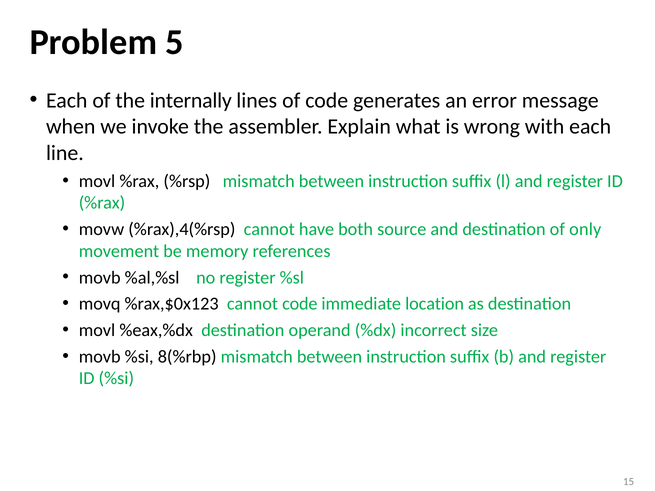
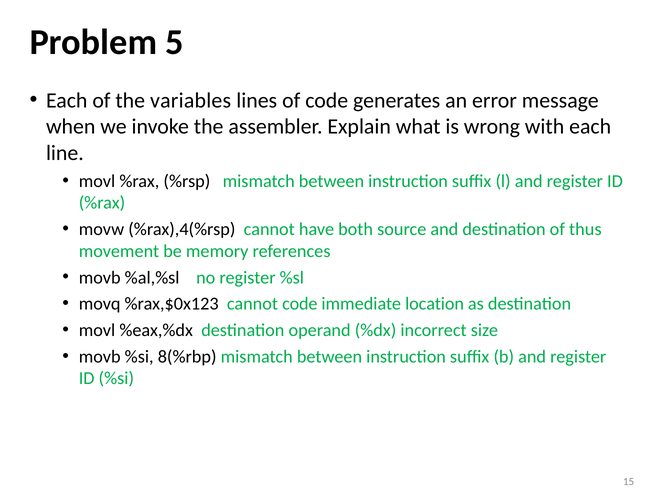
internally: internally -> variables
only: only -> thus
